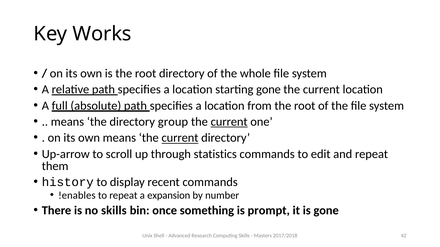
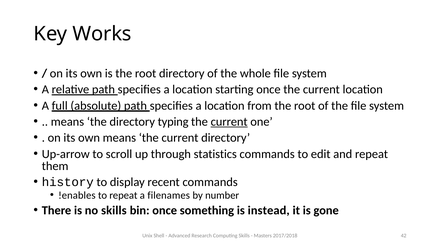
starting gone: gone -> once
group: group -> typing
current at (180, 138) underline: present -> none
expansion: expansion -> filenames
prompt: prompt -> instead
